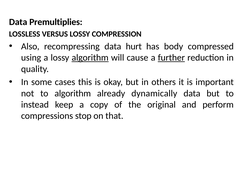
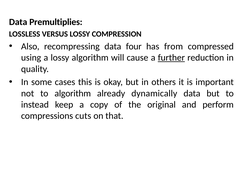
hurt: hurt -> four
body: body -> from
algorithm at (90, 58) underline: present -> none
stop: stop -> cuts
